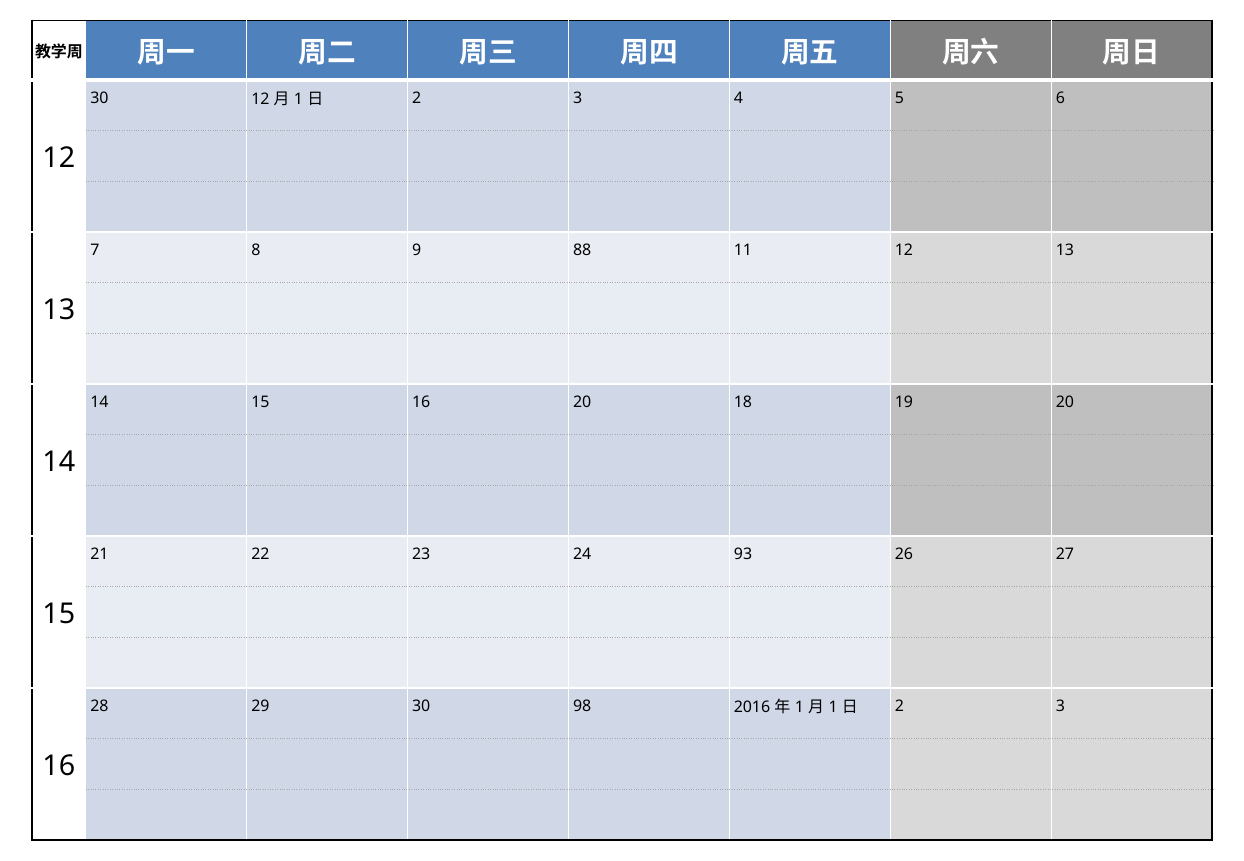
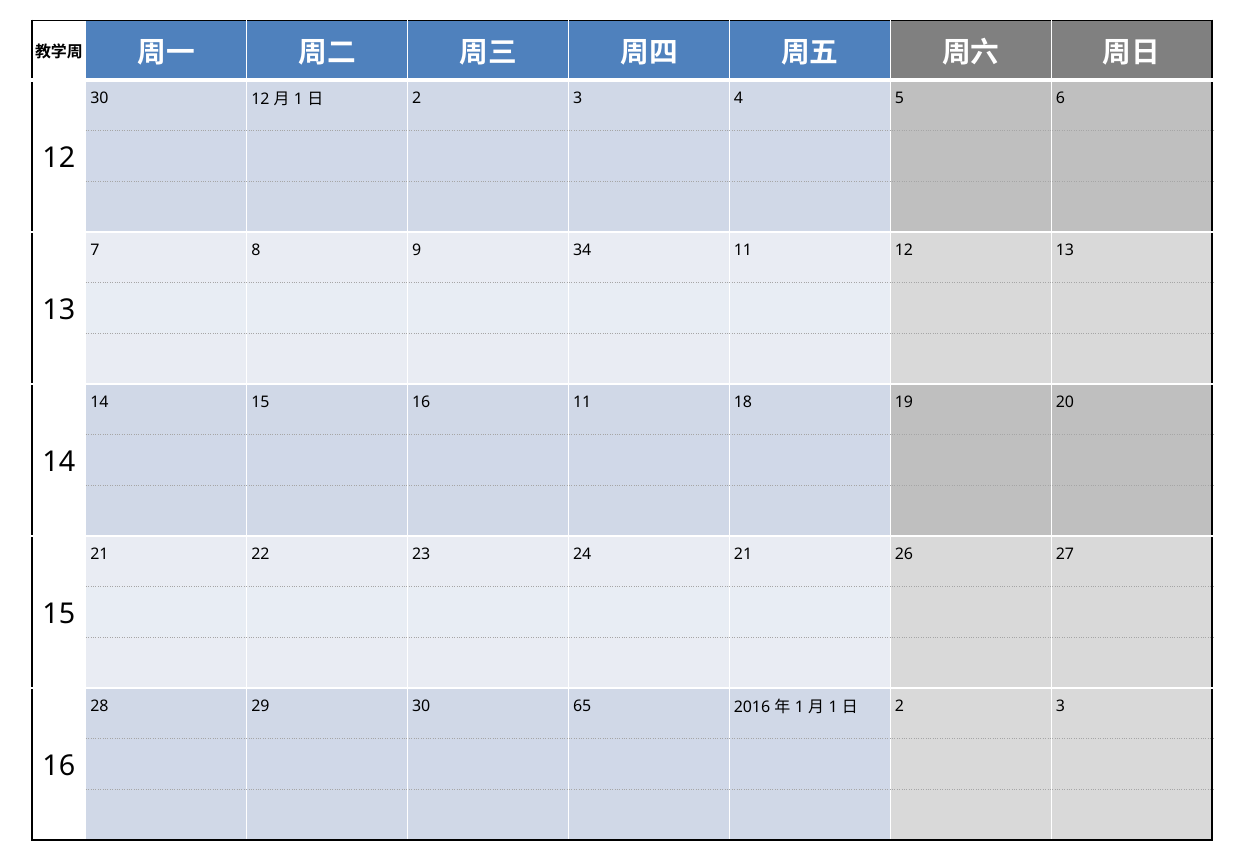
88: 88 -> 34
16 20: 20 -> 11
24 93: 93 -> 21
98: 98 -> 65
